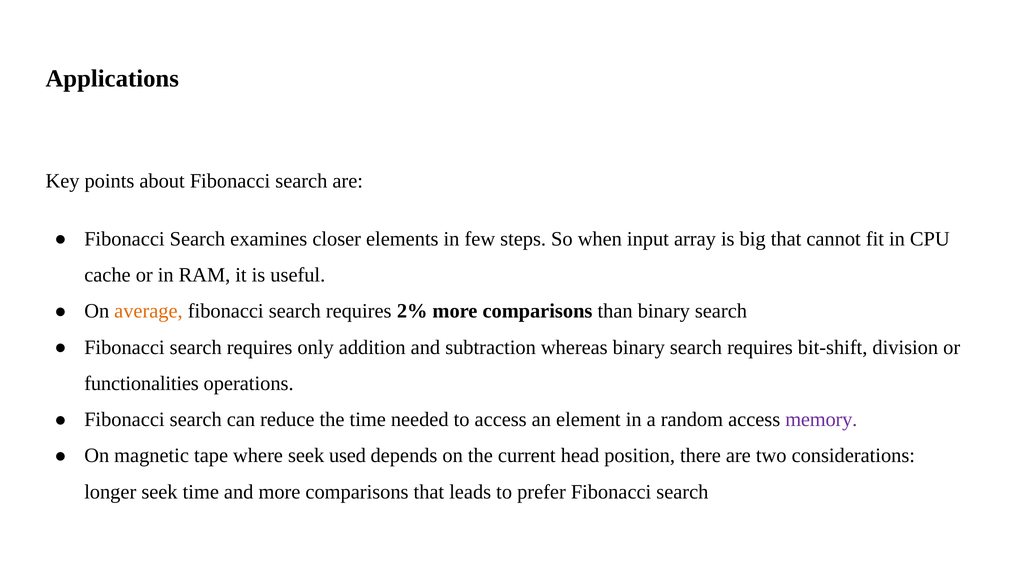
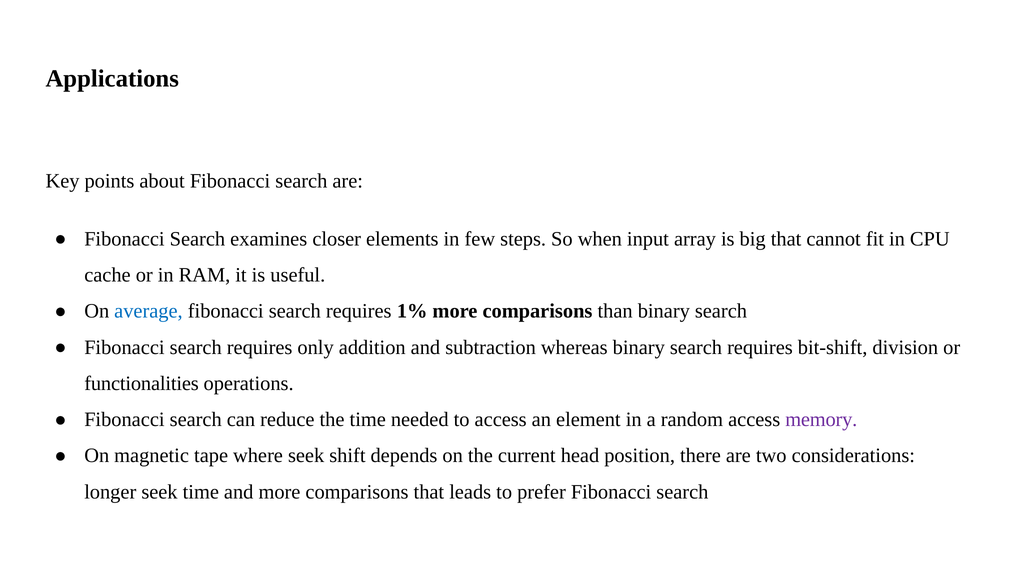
average colour: orange -> blue
2%: 2% -> 1%
used: used -> shift
